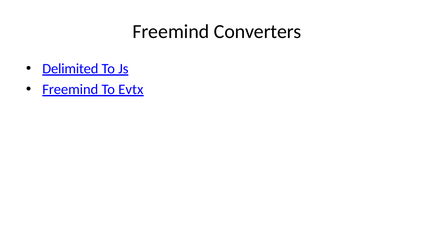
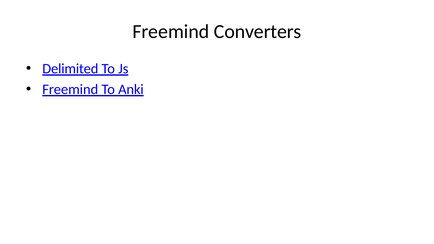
Evtx: Evtx -> Anki
